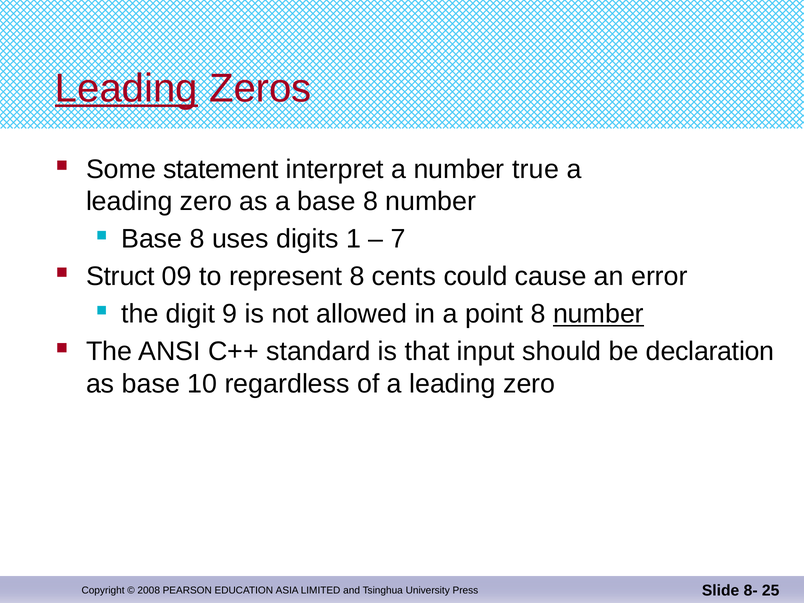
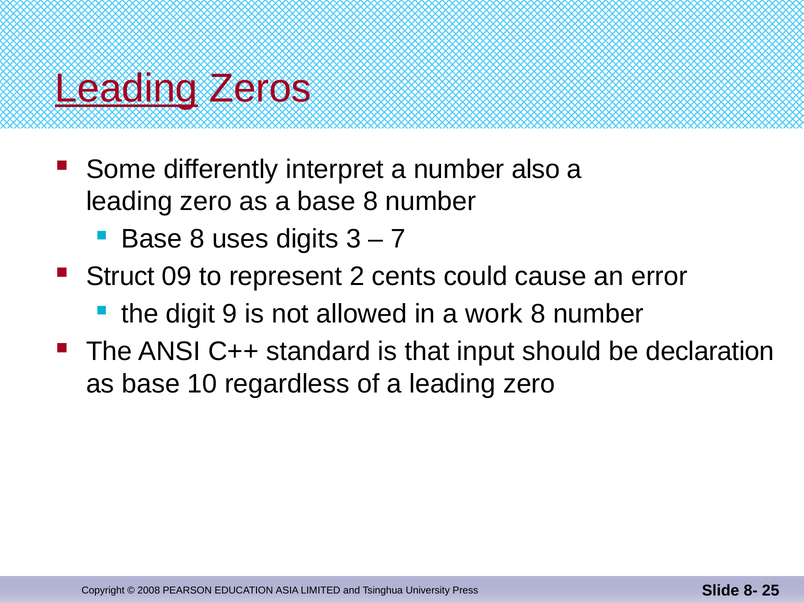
statement: statement -> differently
true: true -> also
1: 1 -> 3
represent 8: 8 -> 2
point: point -> work
number at (598, 314) underline: present -> none
